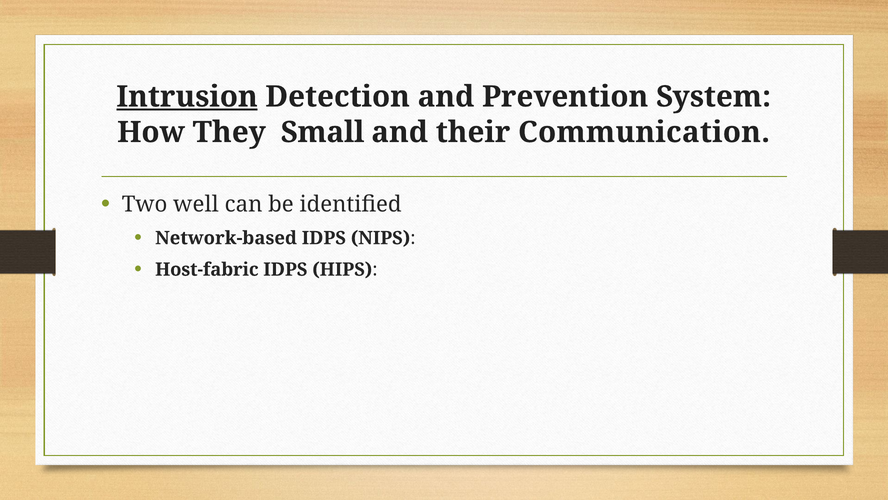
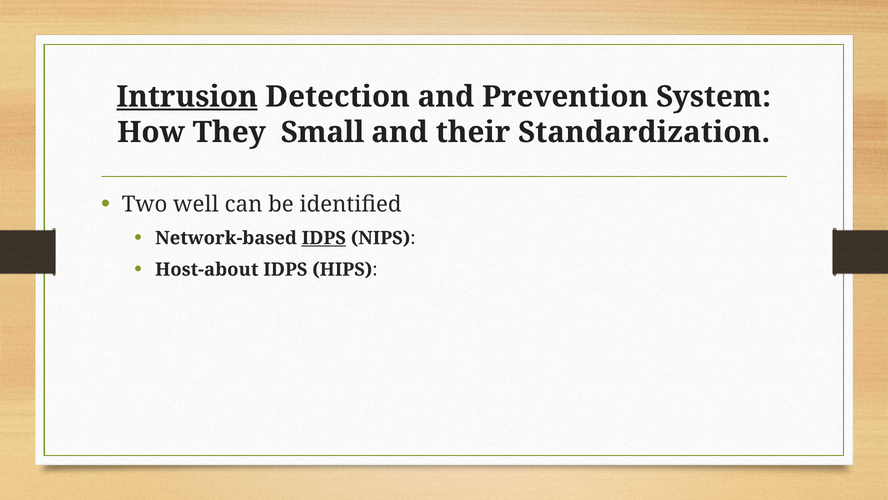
Communication: Communication -> Standardization
IDPS at (324, 238) underline: none -> present
Host-fabric: Host-fabric -> Host-about
